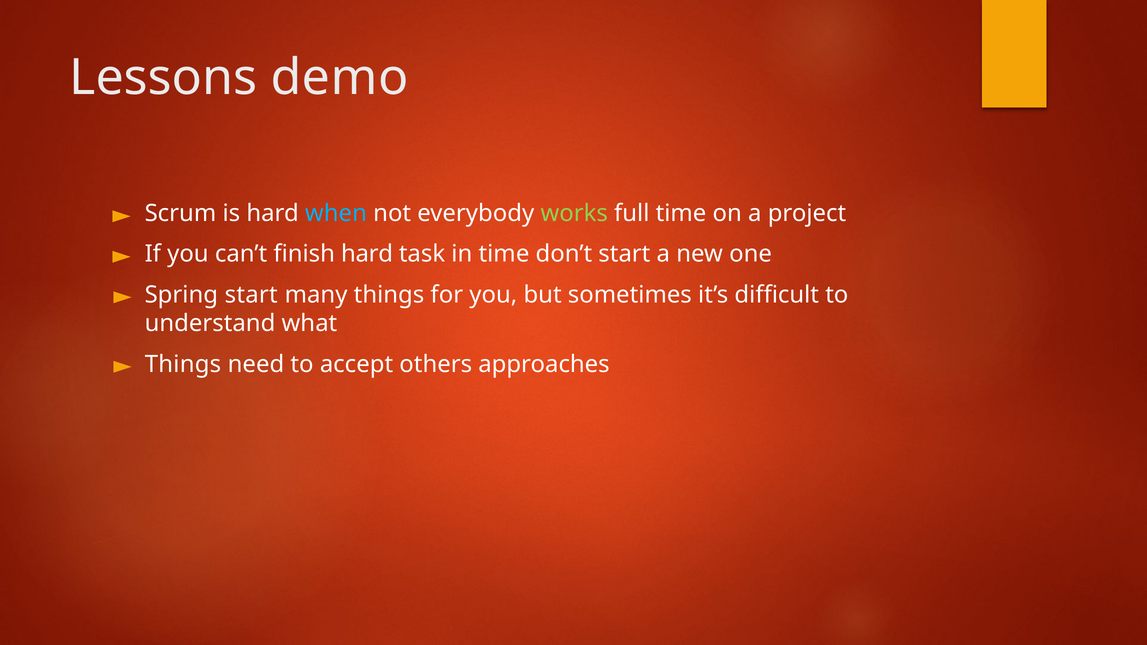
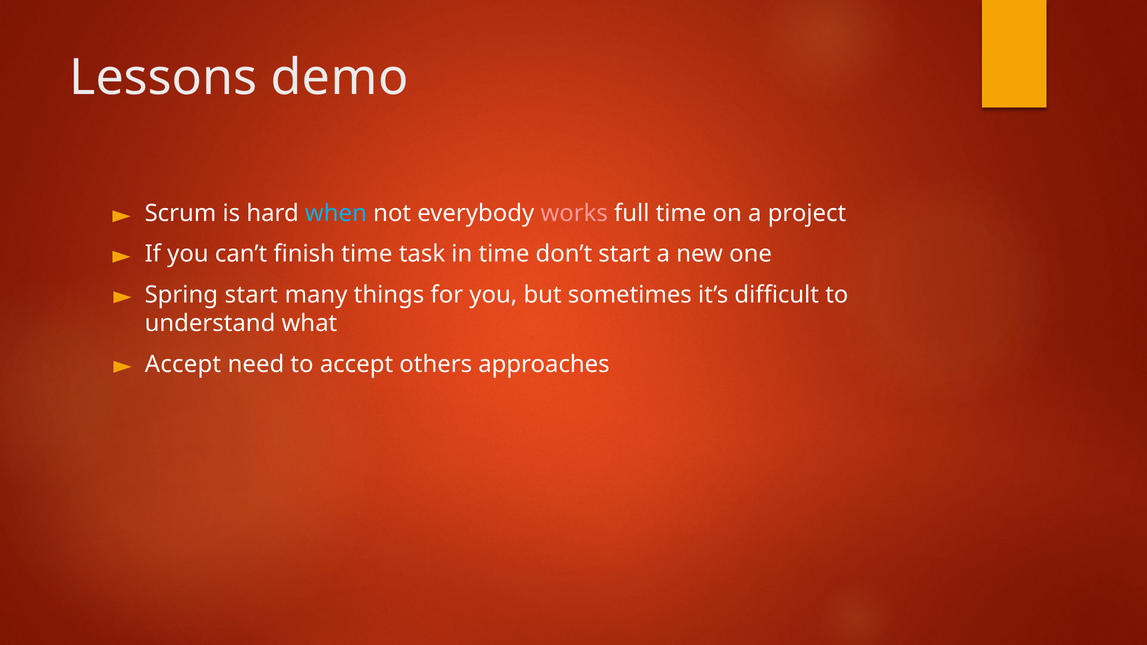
works colour: light green -> pink
finish hard: hard -> time
Things at (183, 364): Things -> Accept
